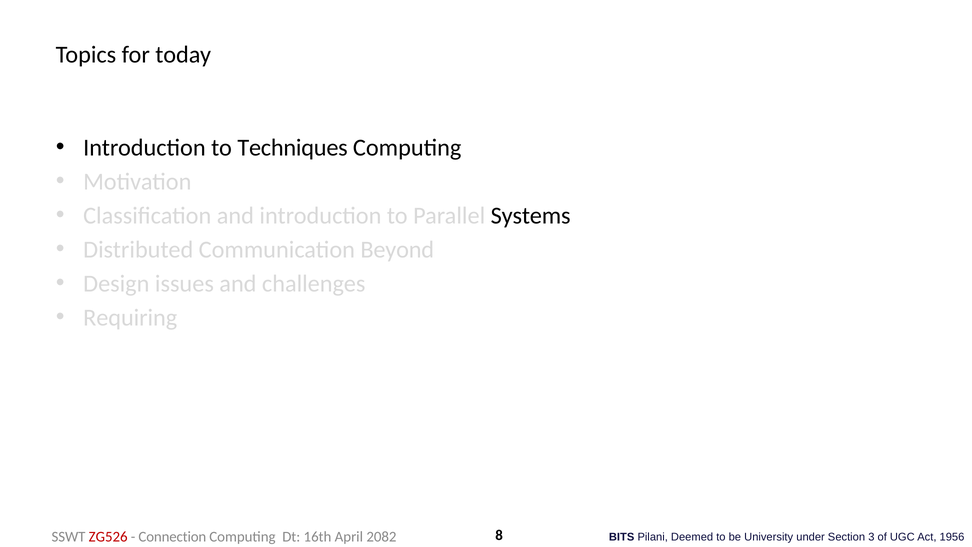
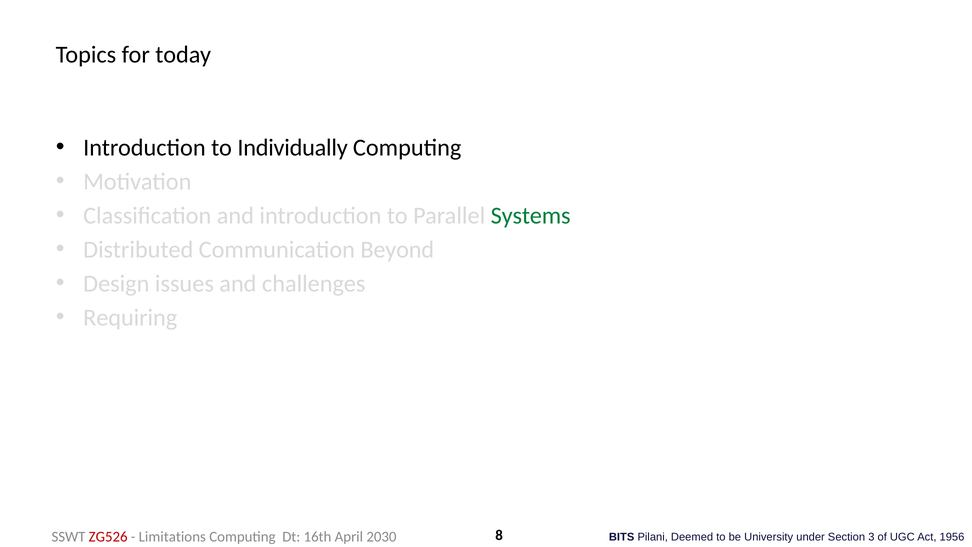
Techniques: Techniques -> Individually
Systems colour: black -> green
Connection: Connection -> Limitations
2082: 2082 -> 2030
